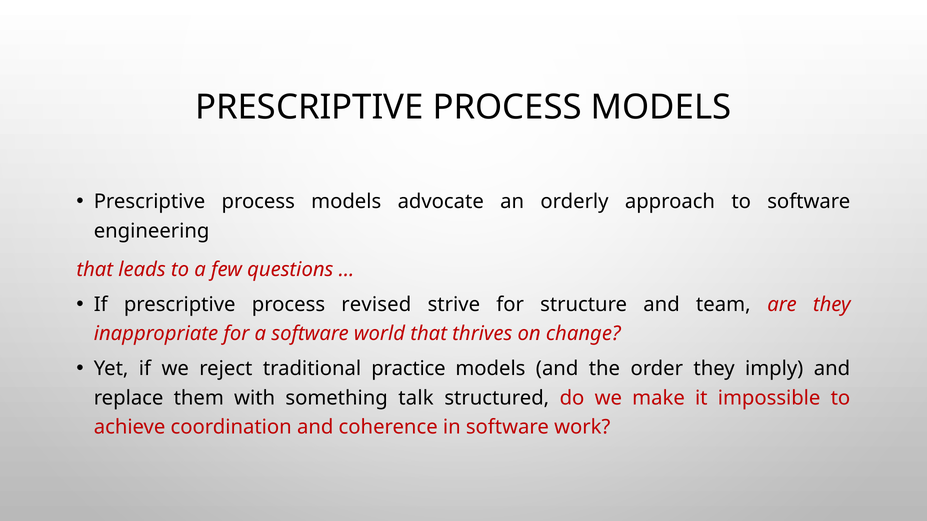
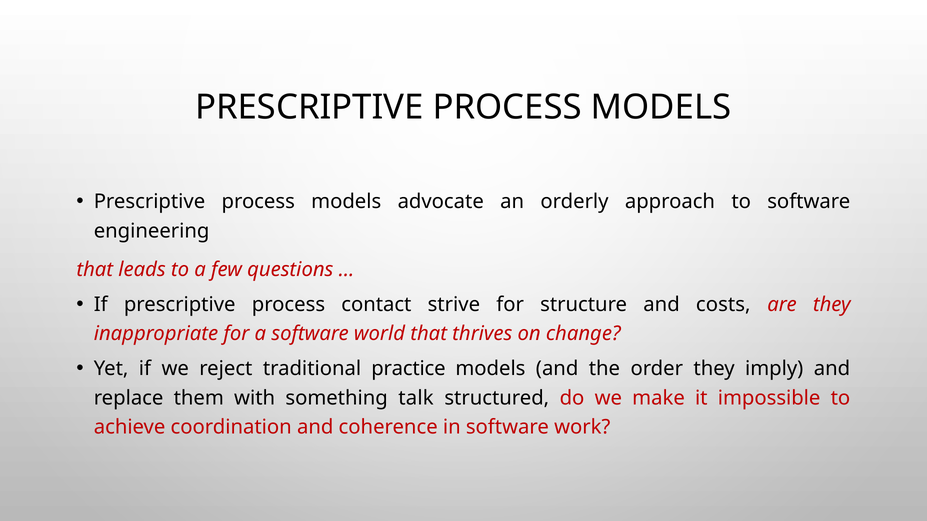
revised: revised -> contact
team: team -> costs
